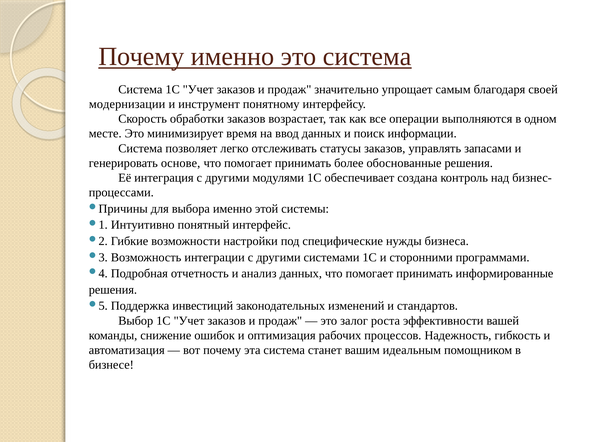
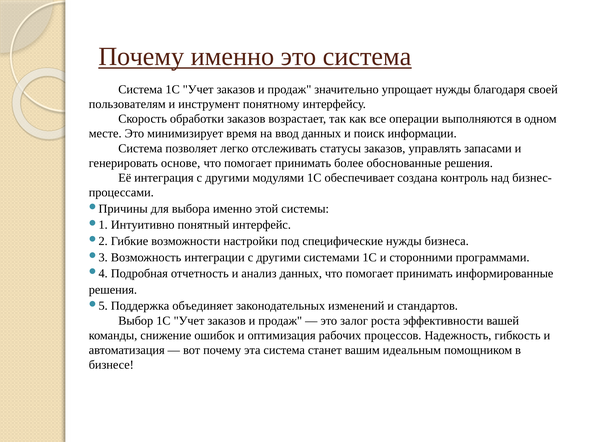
упрощает самым: самым -> нужды
модернизации: модернизации -> пользователям
инвестиций: инвестиций -> объединяет
